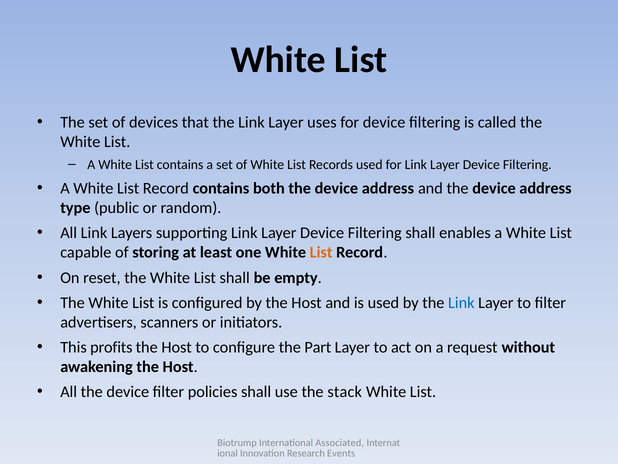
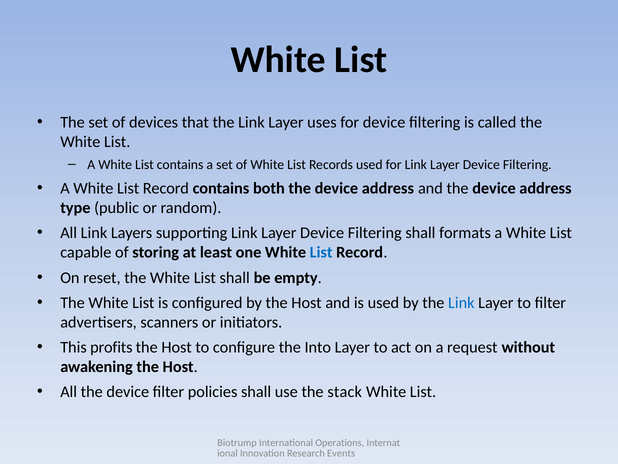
enables: enables -> formats
List at (321, 252) colour: orange -> blue
Part: Part -> Into
Associated: Associated -> Operations
